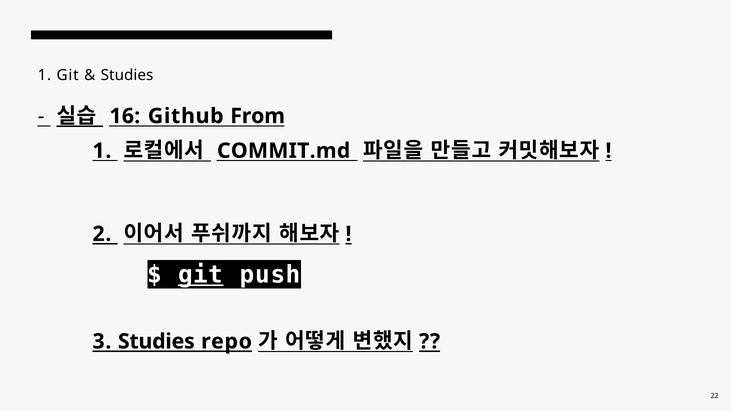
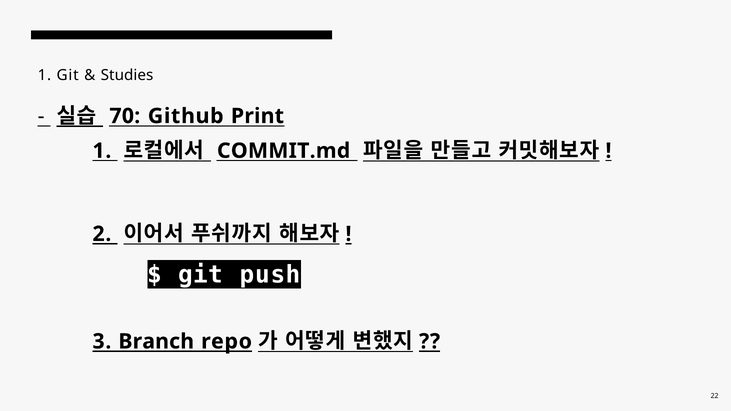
16: 16 -> 70
From: From -> Print
git at (201, 275) underline: present -> none
3 Studies: Studies -> Branch
